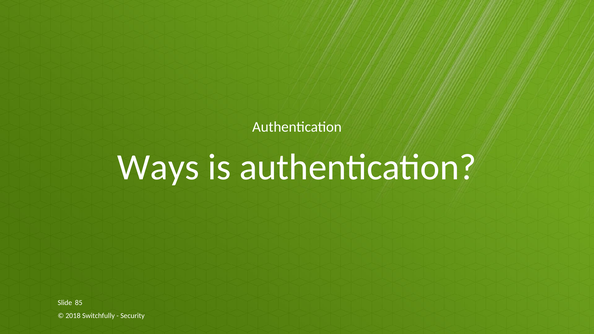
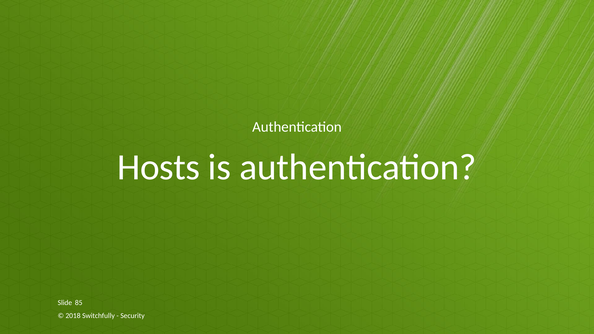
Ways: Ways -> Hosts
